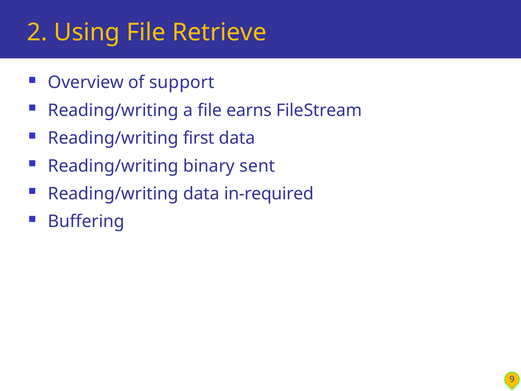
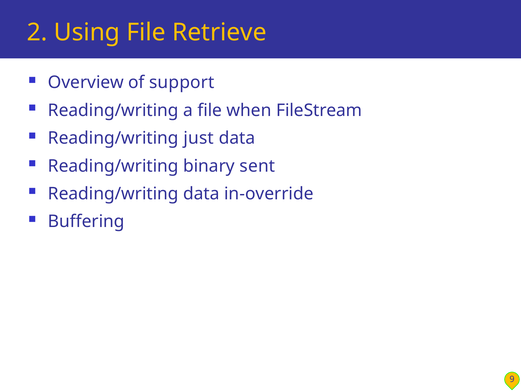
earns: earns -> when
first: first -> just
in-required: in-required -> in-override
